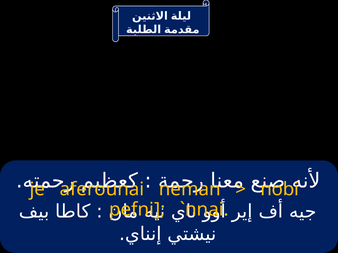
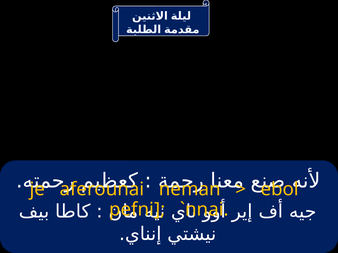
nobi: nobi -> ebol
